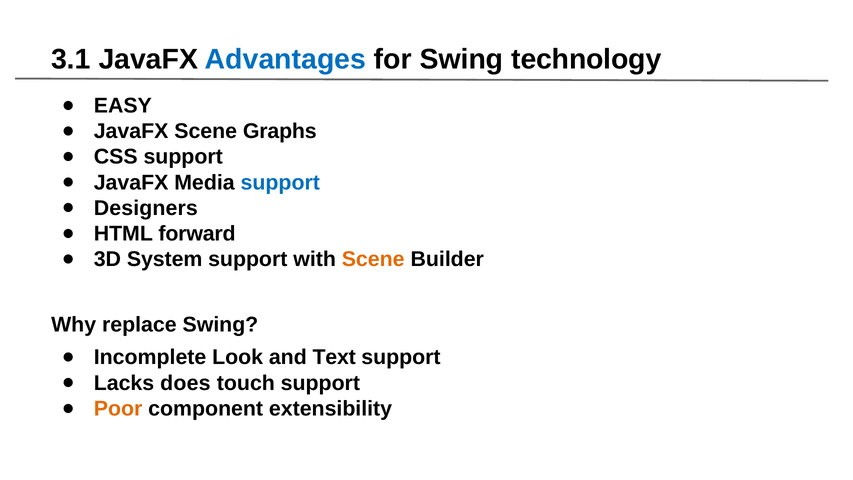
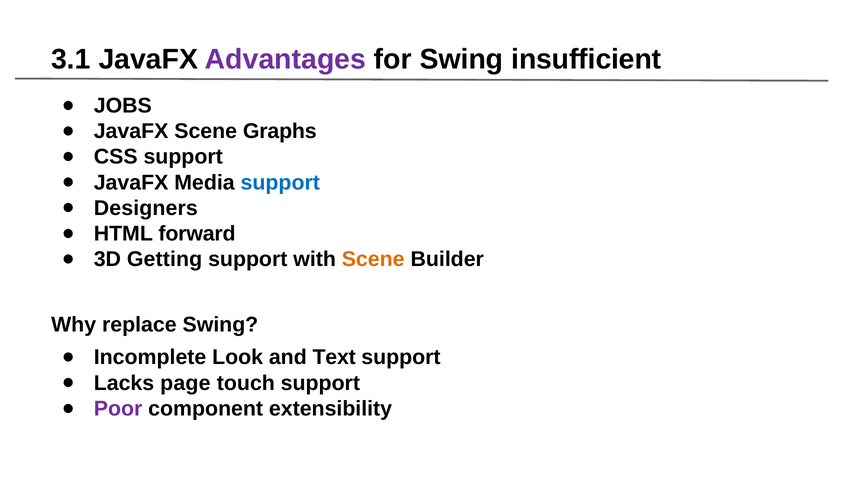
Advantages colour: blue -> purple
technology: technology -> insufficient
EASY: EASY -> JOBS
System: System -> Getting
does: does -> page
Poor colour: orange -> purple
